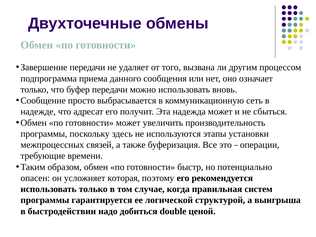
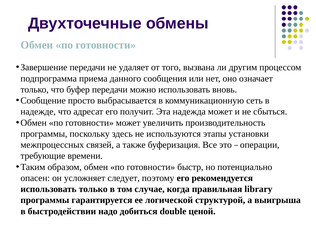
которая: которая -> следует
систем: систем -> library
